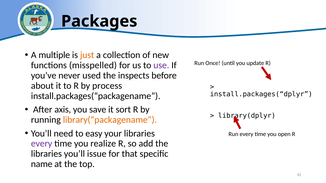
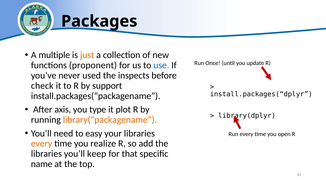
misspelled: misspelled -> proponent
use colour: purple -> blue
about: about -> check
process: process -> support
save: save -> type
sort: sort -> plot
every at (42, 144) colour: purple -> orange
issue: issue -> keep
